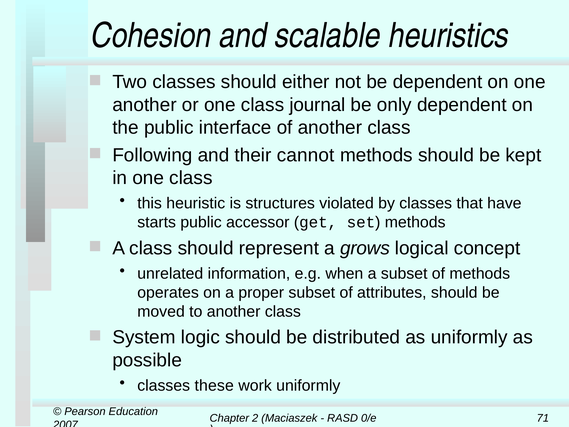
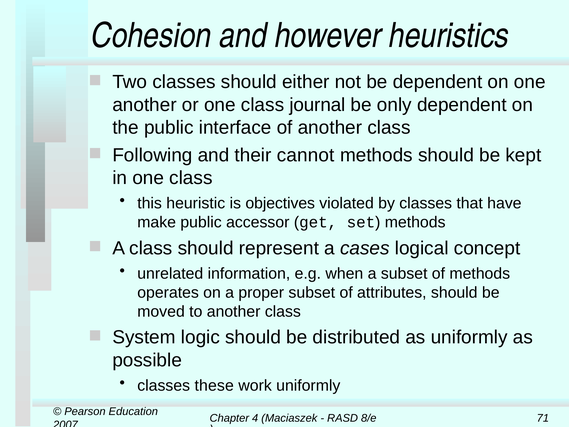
scalable: scalable -> however
structures: structures -> objectives
starts: starts -> make
grows: grows -> cases
2: 2 -> 4
0/e: 0/e -> 8/e
